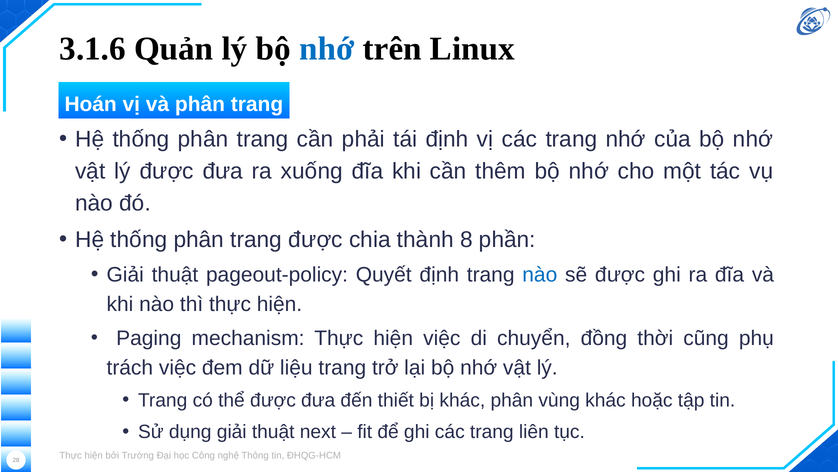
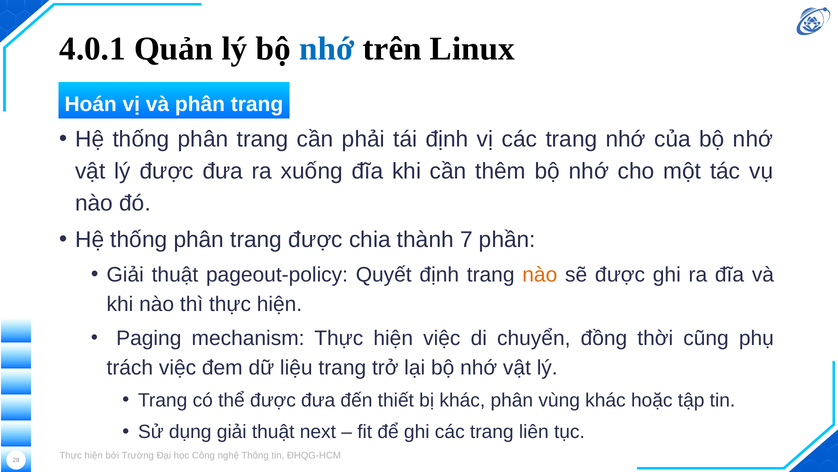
3.1.6: 3.1.6 -> 4.0.1
8: 8 -> 7
nào at (540, 274) colour: blue -> orange
